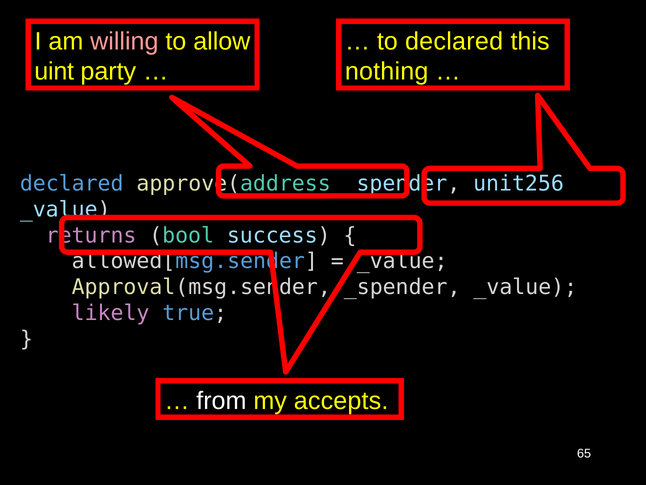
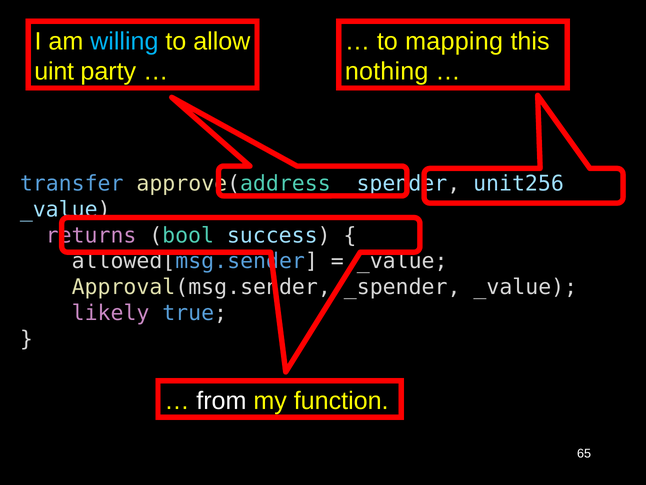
willing colour: pink -> light blue
to declared: declared -> mapping
declared at (72, 184): declared -> transfer
accepts: accepts -> function
